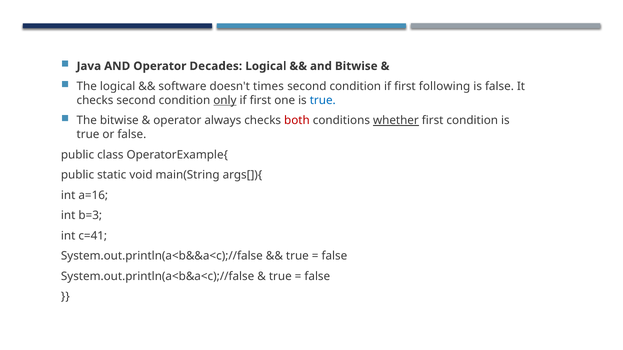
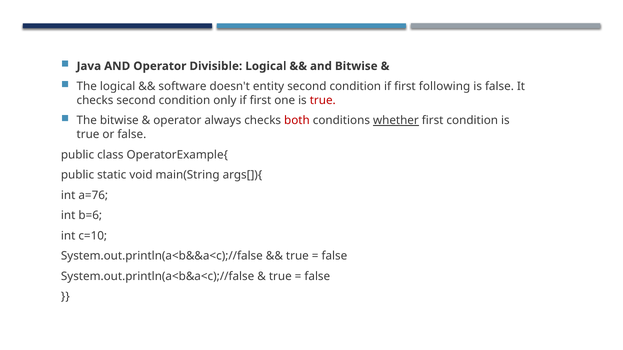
Decades: Decades -> Divisible
times: times -> entity
only underline: present -> none
true at (323, 100) colour: blue -> red
a=16: a=16 -> a=76
b=3: b=3 -> b=6
c=41: c=41 -> c=10
